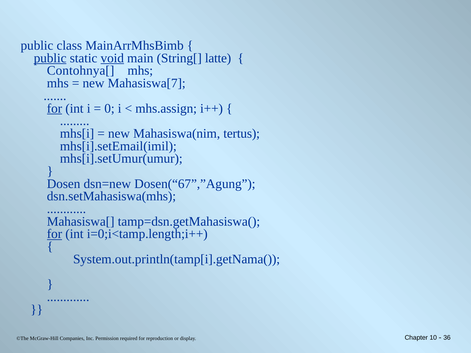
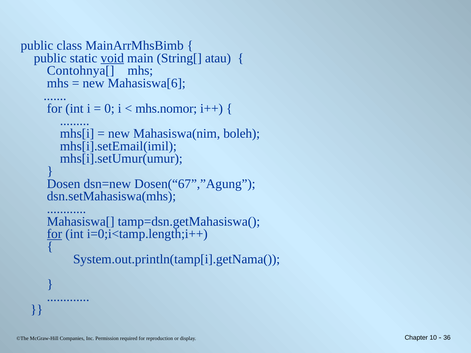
public at (50, 58) underline: present -> none
latte: latte -> atau
Mahasiswa[7: Mahasiswa[7 -> Mahasiswa[6
for at (55, 108) underline: present -> none
mhs.assign: mhs.assign -> mhs.nomor
tertus: tertus -> boleh
